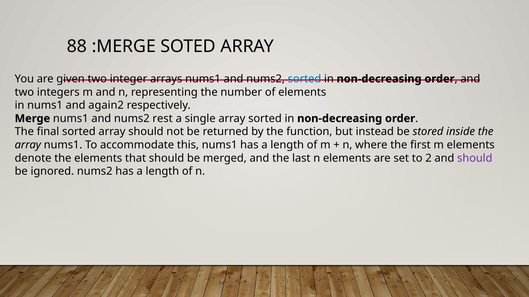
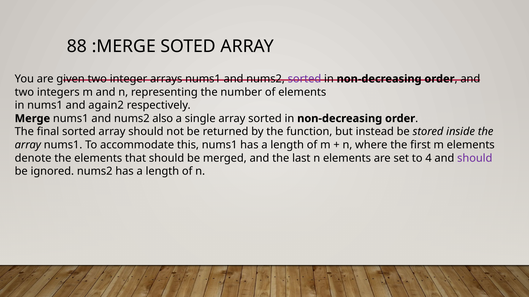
sorted at (304, 79) colour: blue -> purple
rest: rest -> also
2: 2 -> 4
